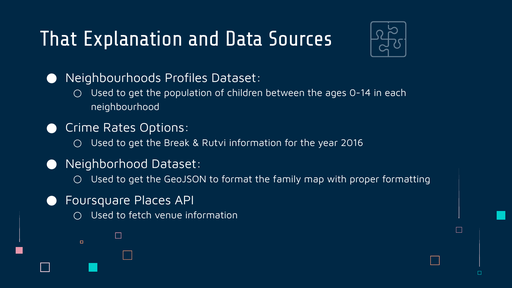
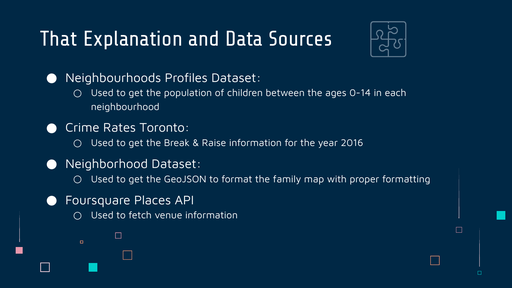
Options: Options -> Toronto
Rutvi: Rutvi -> Raise
